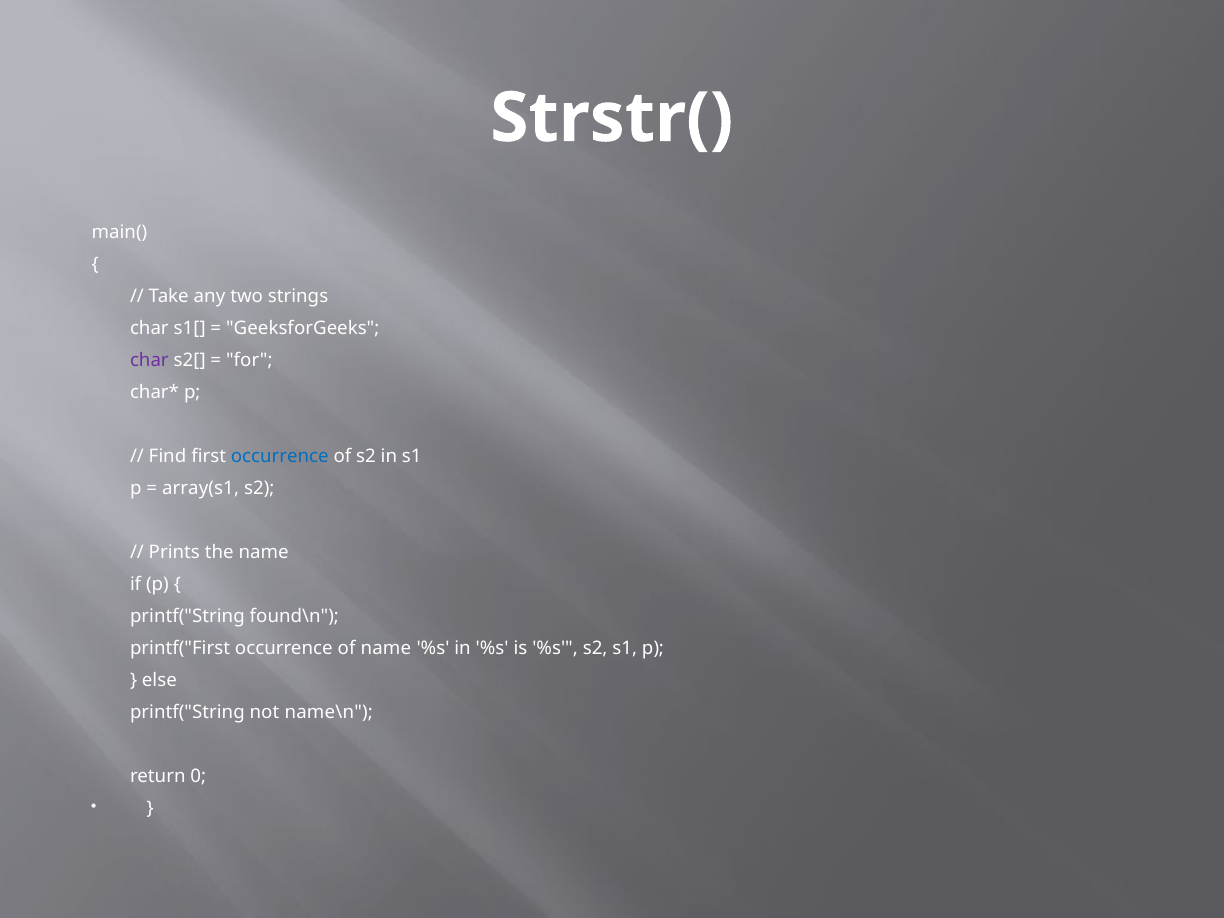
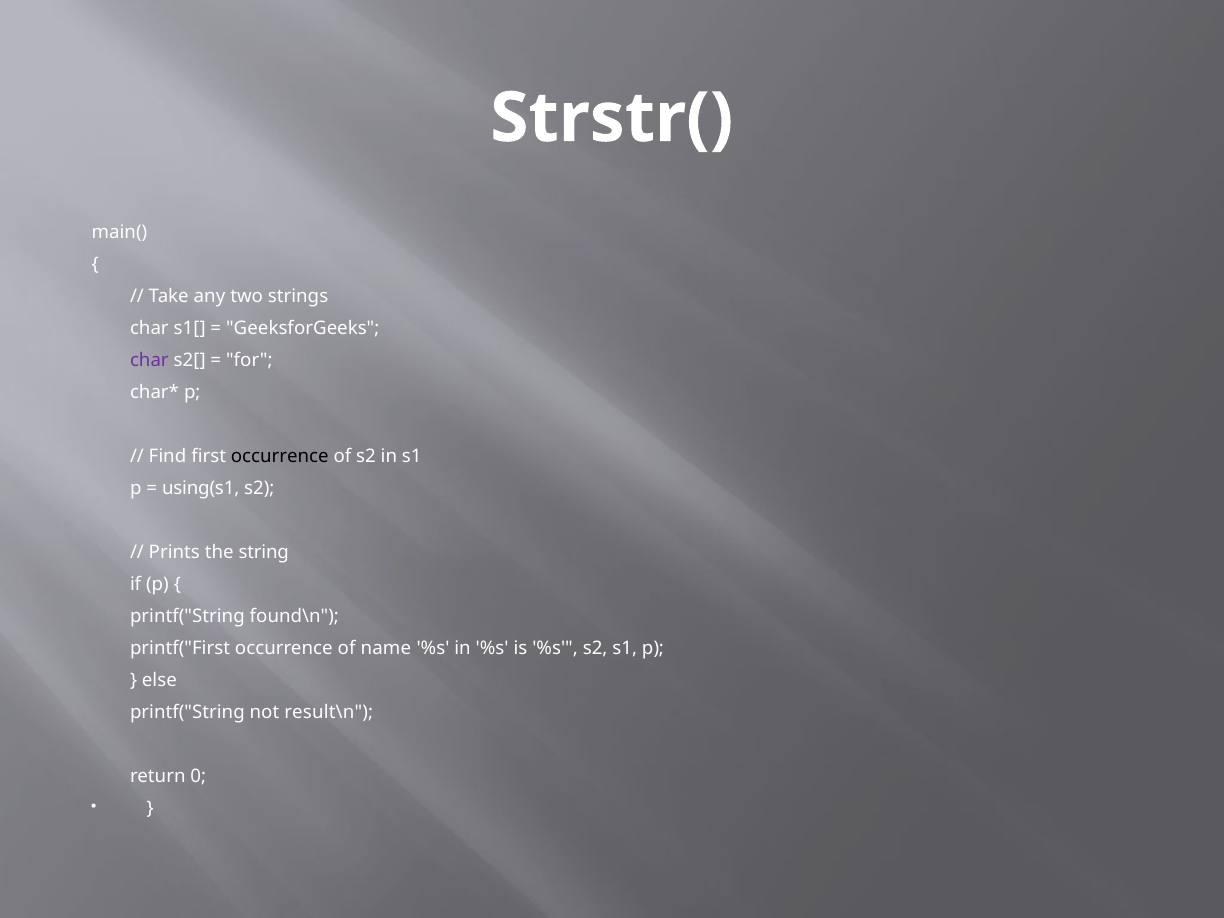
occurrence at (280, 457) colour: blue -> black
array(s1: array(s1 -> using(s1
the name: name -> string
name\n: name\n -> result\n
